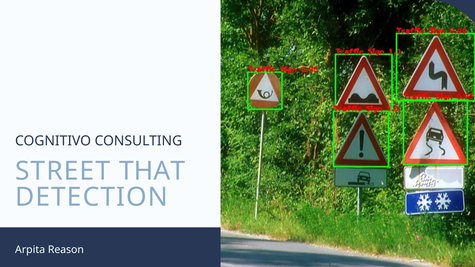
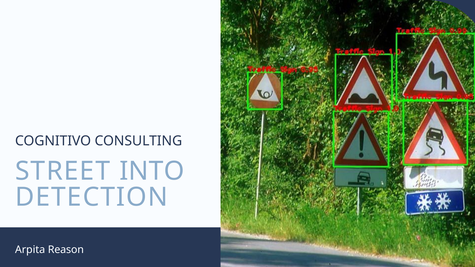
THAT: THAT -> INTO
